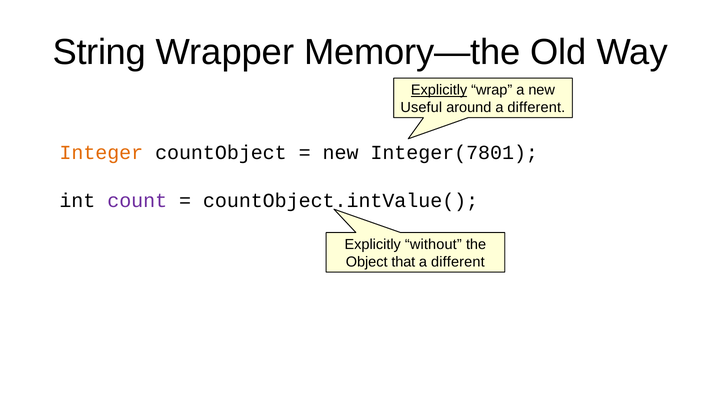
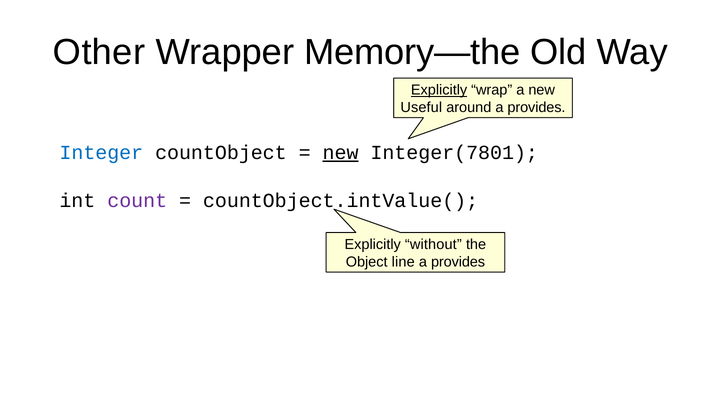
String: String -> Other
around a different: different -> provides
Integer colour: orange -> blue
new at (341, 153) underline: none -> present
that: that -> line
different at (458, 262): different -> provides
